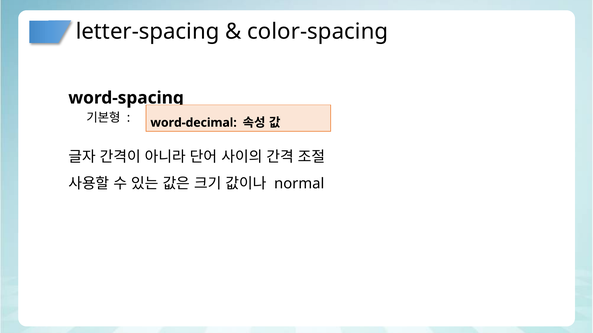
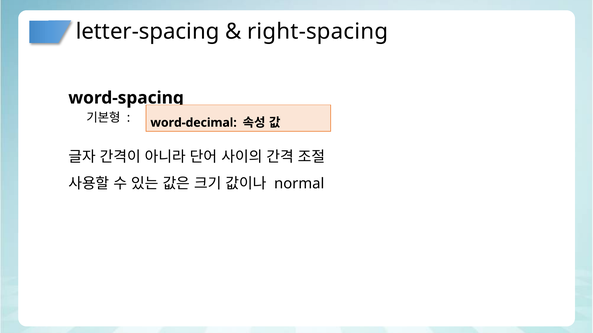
color-spacing: color-spacing -> right-spacing
